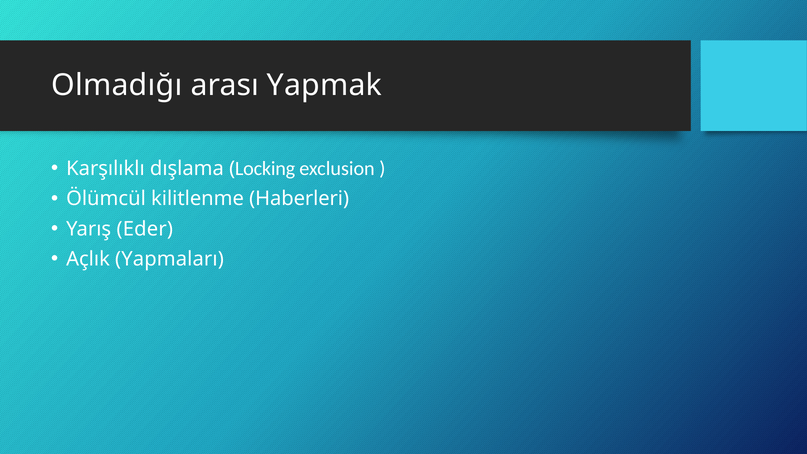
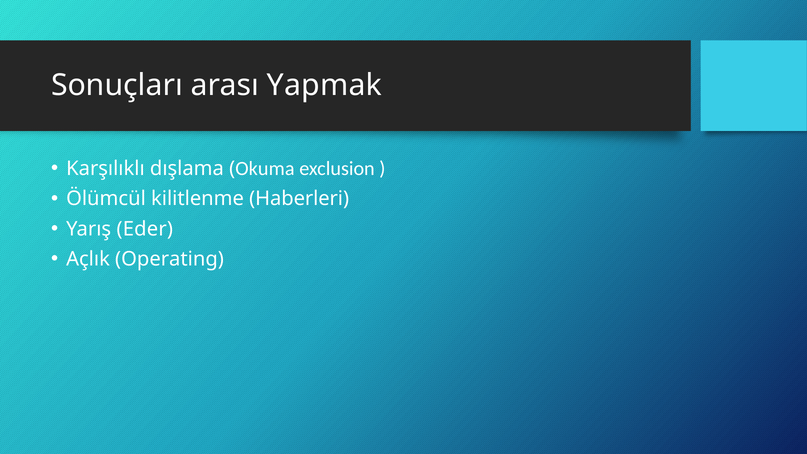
Olmadığı: Olmadığı -> Sonuçları
Locking: Locking -> Okuma
Yapmaları: Yapmaları -> Operating
